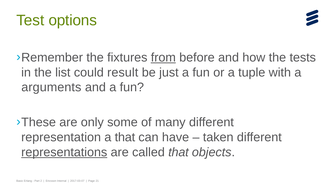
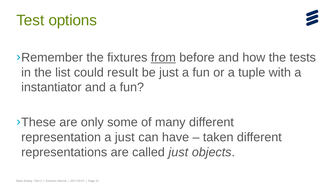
arguments: arguments -> instantiator
a that: that -> just
representations underline: present -> none
called that: that -> just
